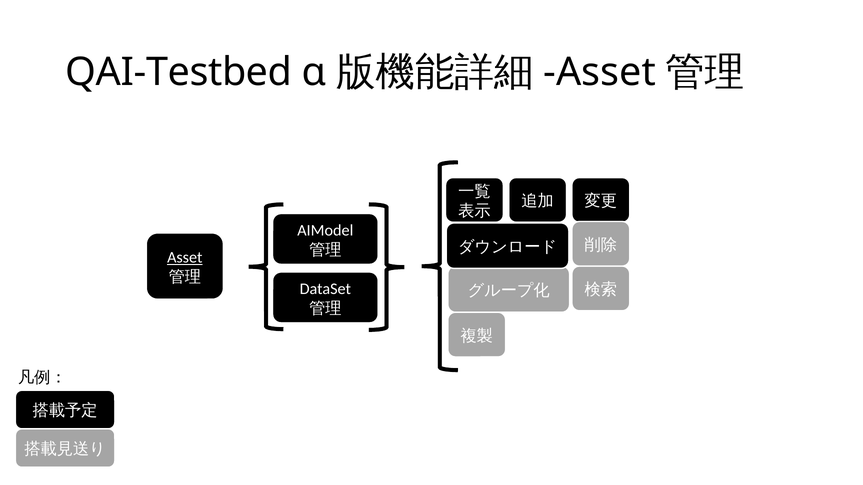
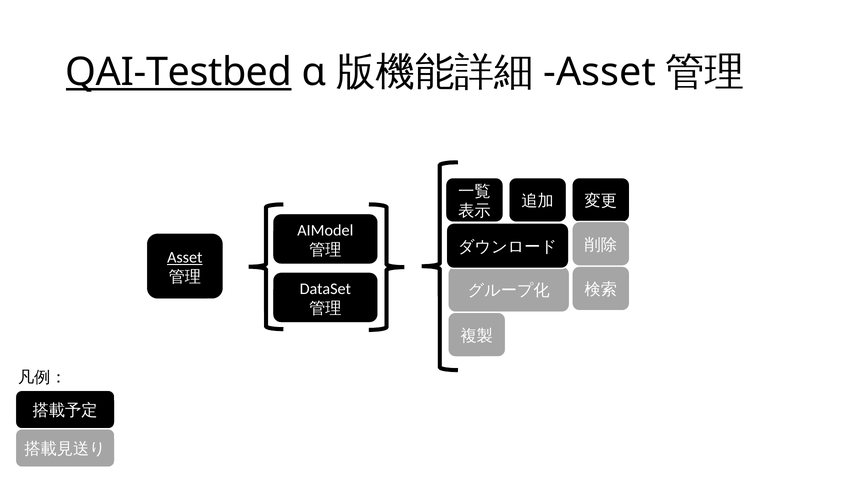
QAI-Testbed underline: none -> present
